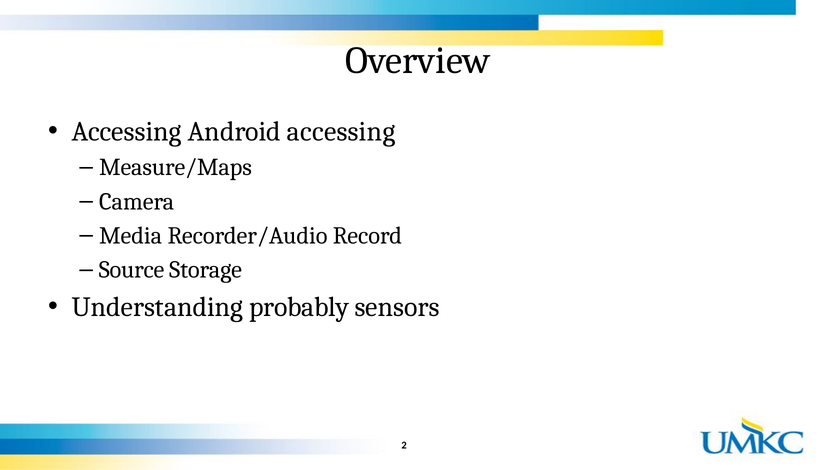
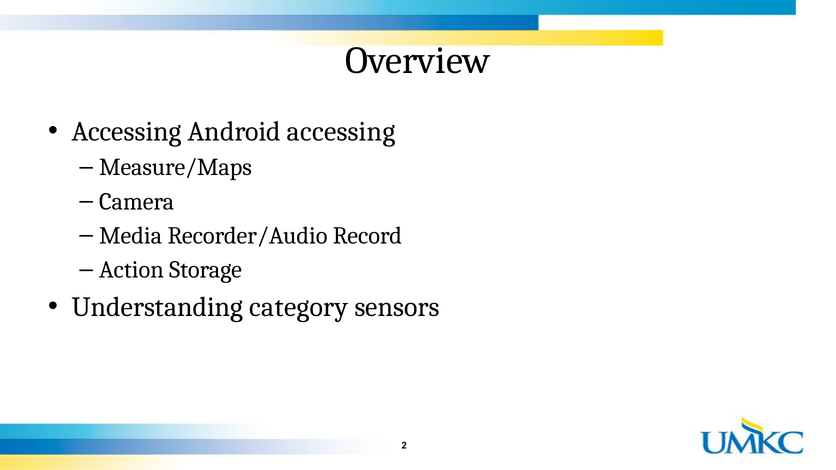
Source: Source -> Action
probably: probably -> category
